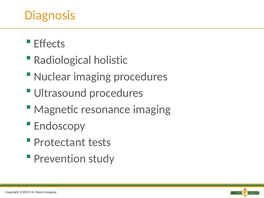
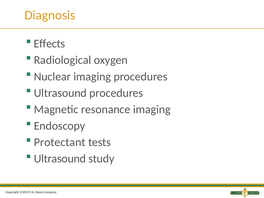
holistic: holistic -> oxygen
Prevention at (60, 159): Prevention -> Ultrasound
